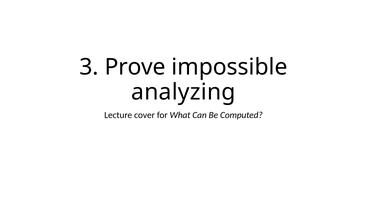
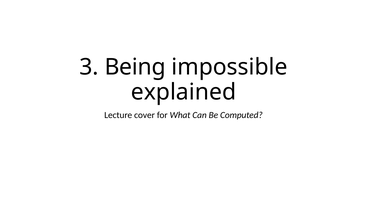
Prove: Prove -> Being
analyzing: analyzing -> explained
